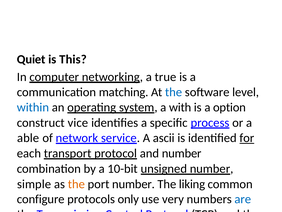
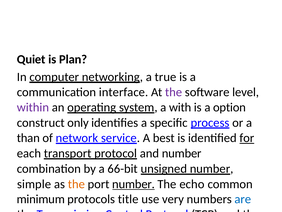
This: This -> Plan
matching: matching -> interface
the at (174, 92) colour: blue -> purple
within colour: blue -> purple
vice: vice -> only
able: able -> than
ascii: ascii -> best
10-bit: 10-bit -> 66-bit
number at (134, 184) underline: none -> present
liking: liking -> echo
configure: configure -> minimum
only: only -> title
